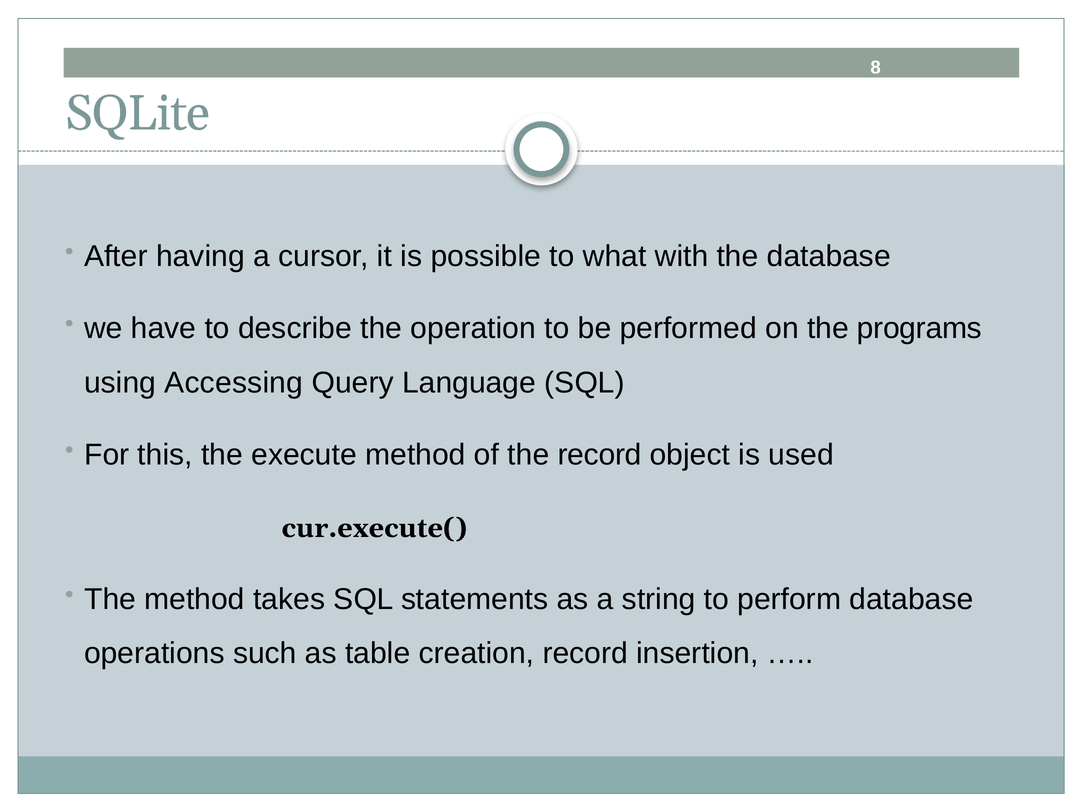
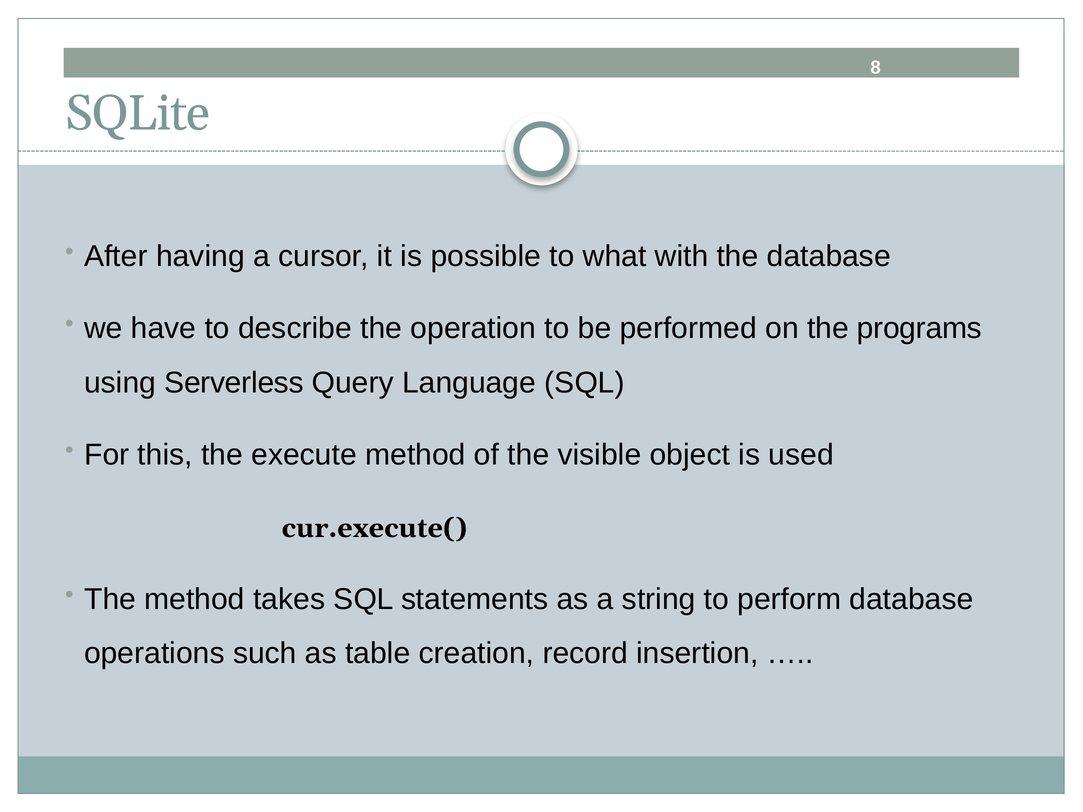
Accessing: Accessing -> Serverless
the record: record -> visible
